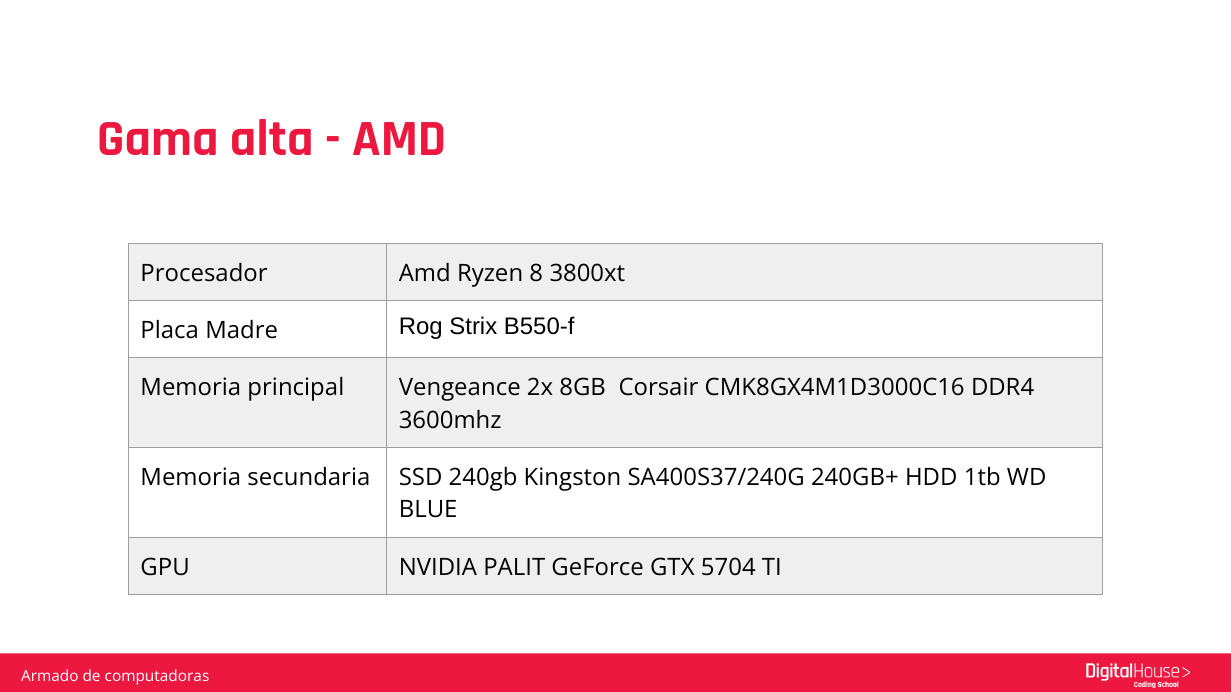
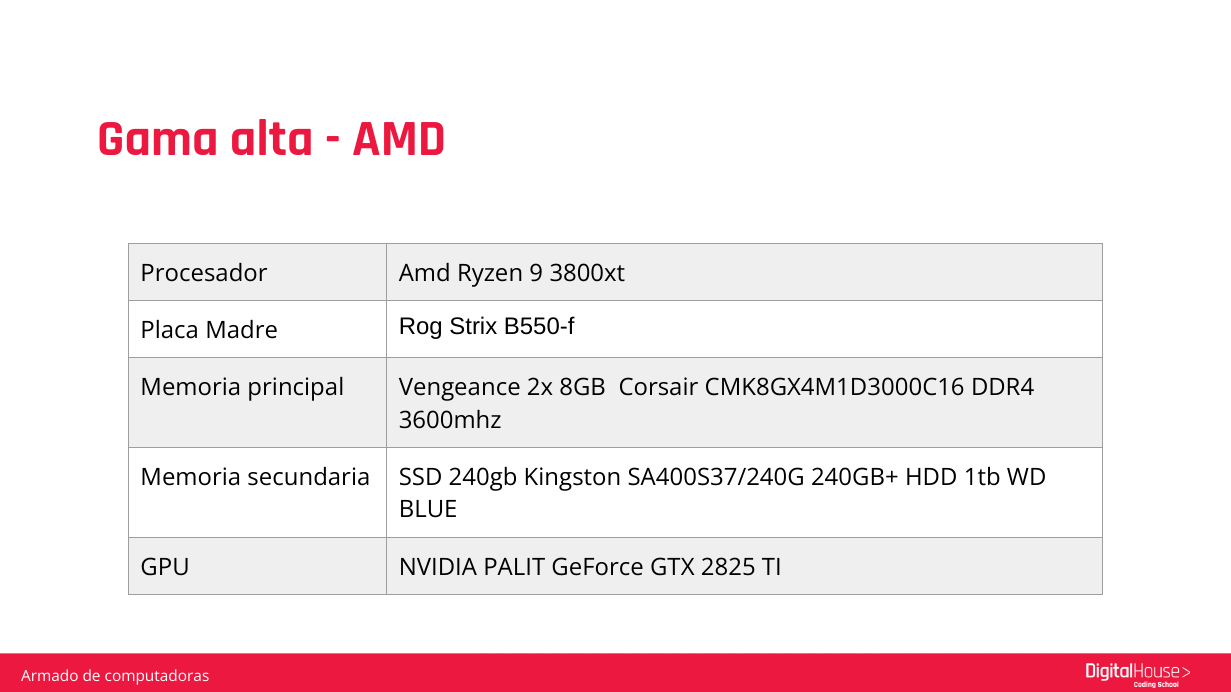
8: 8 -> 9
5704: 5704 -> 2825
